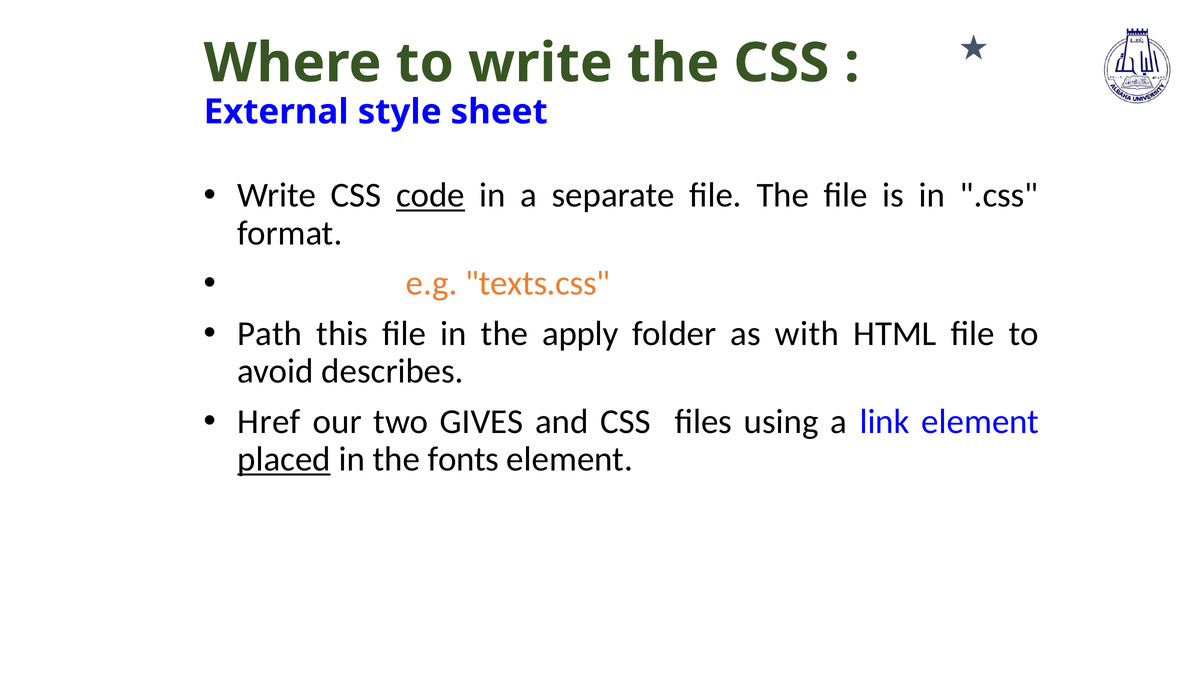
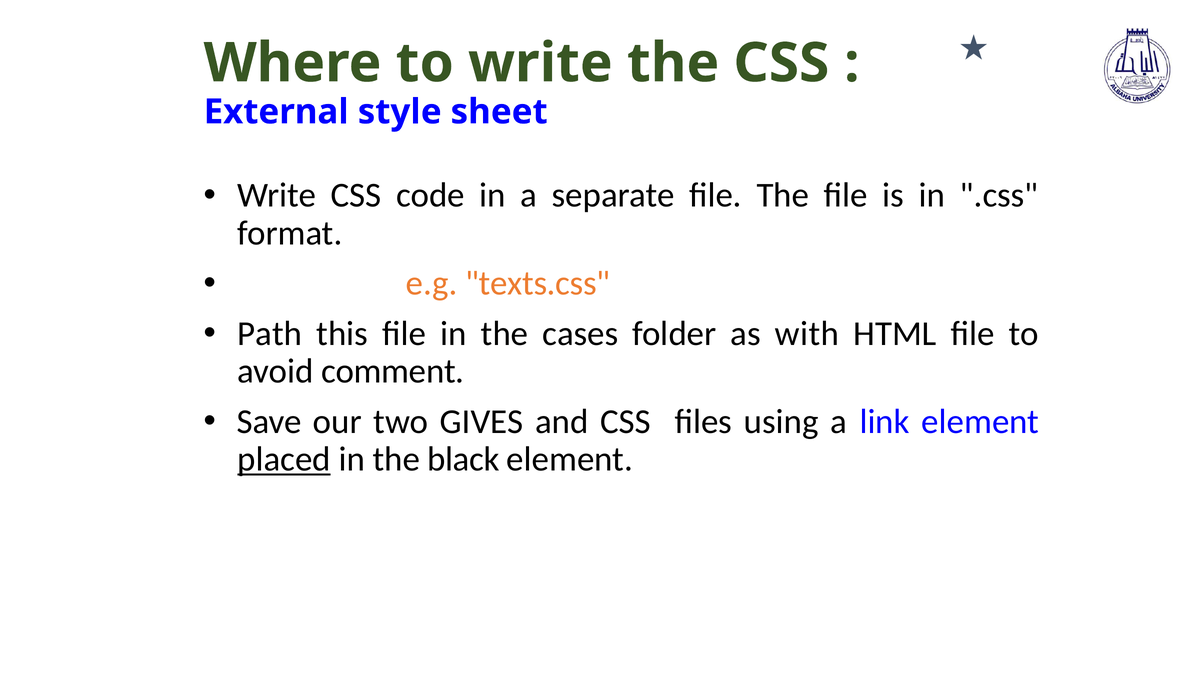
code underline: present -> none
apply: apply -> cases
describes: describes -> comment
Href: Href -> Save
fonts: fonts -> black
